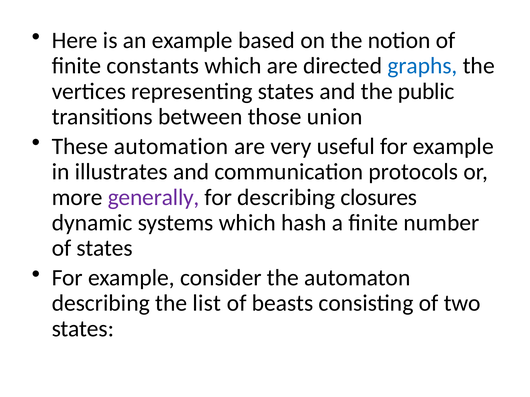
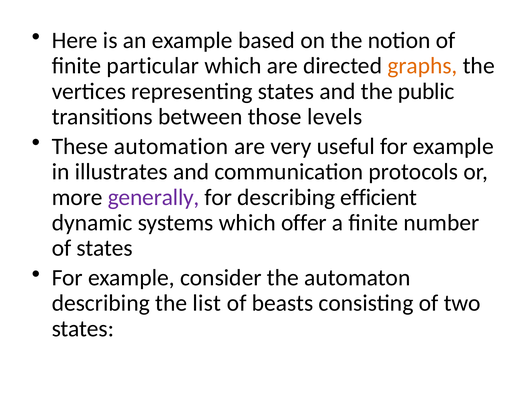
constants: constants -> particular
graphs colour: blue -> orange
union: union -> levels
closures: closures -> efficient
hash: hash -> offer
